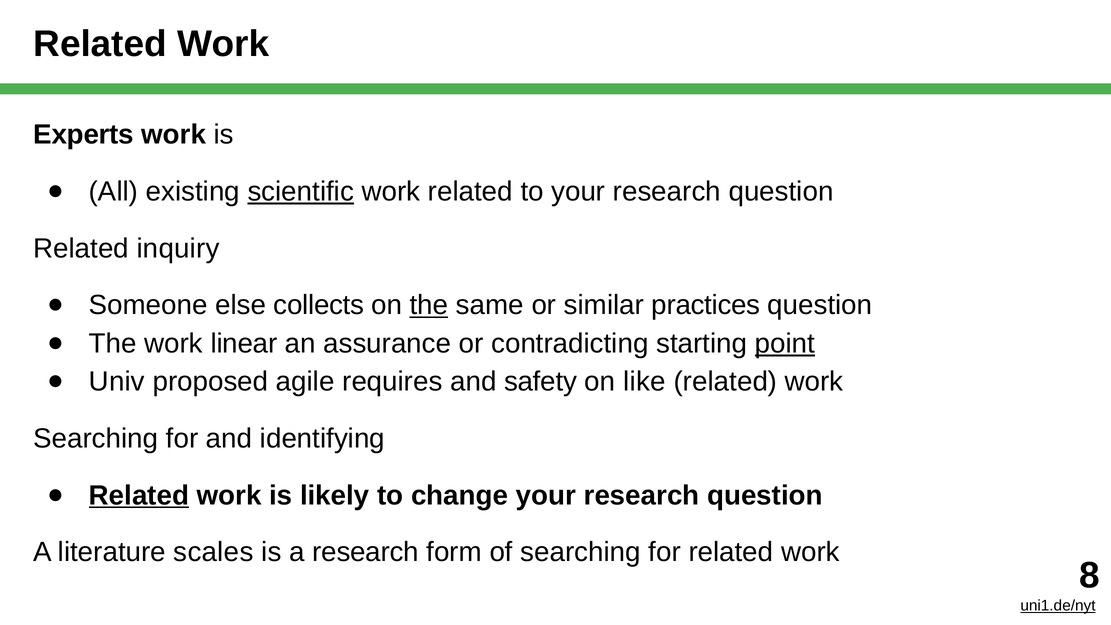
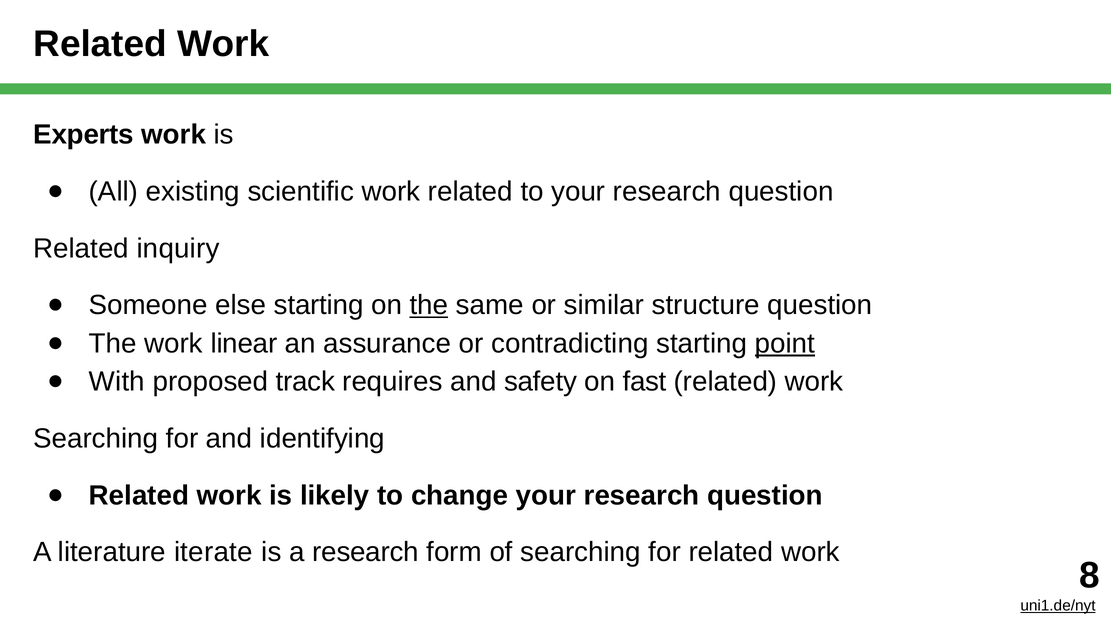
scientific underline: present -> none
else collects: collects -> starting
practices: practices -> structure
Univ: Univ -> With
agile: agile -> track
like: like -> fast
Related at (139, 495) underline: present -> none
scales: scales -> iterate
